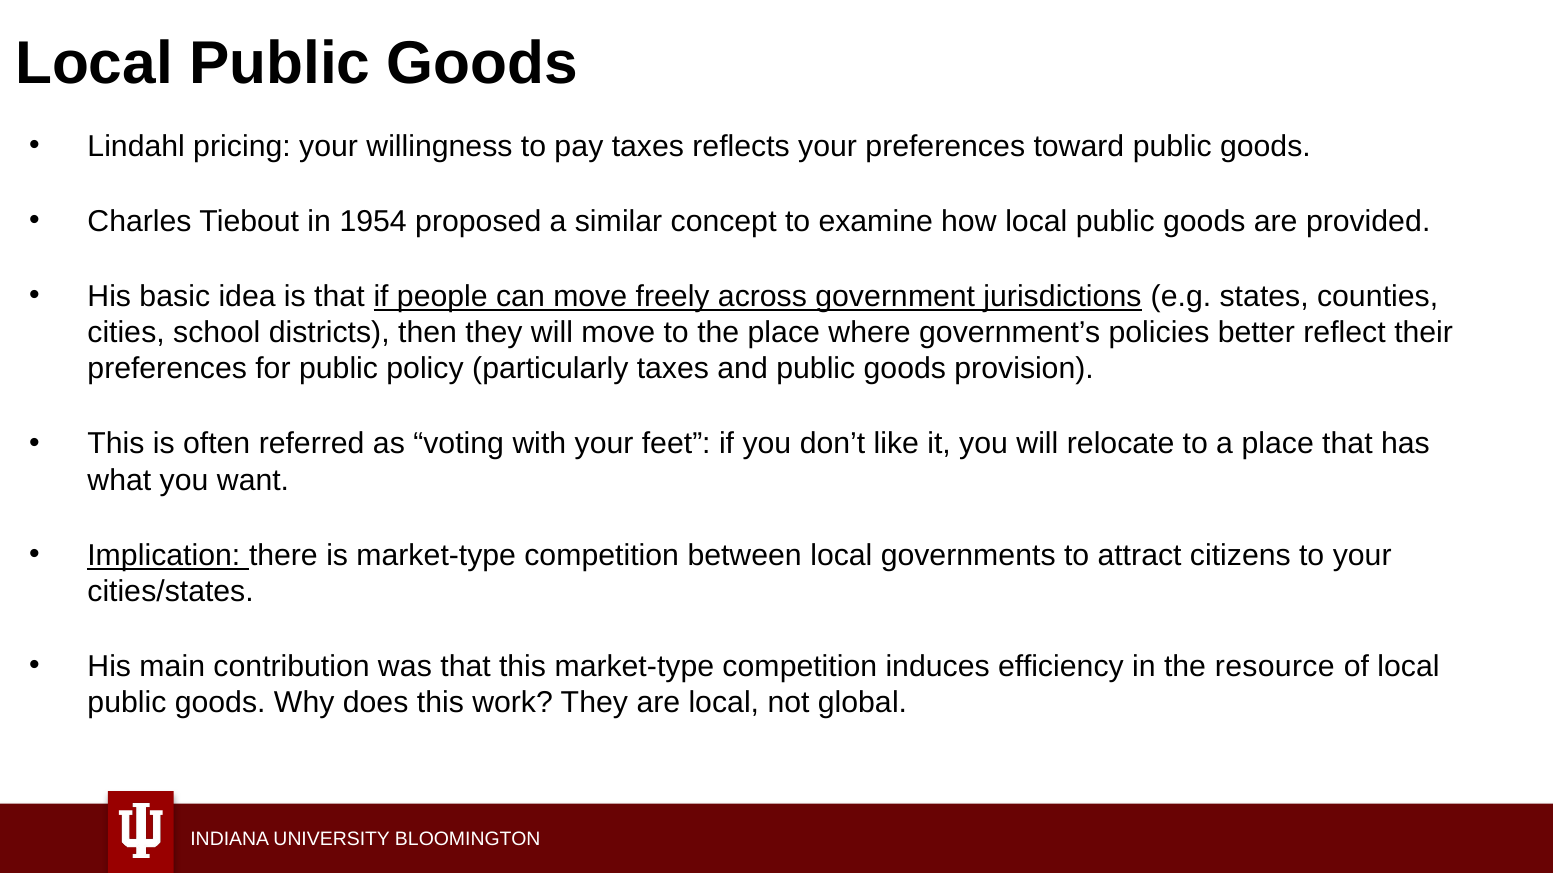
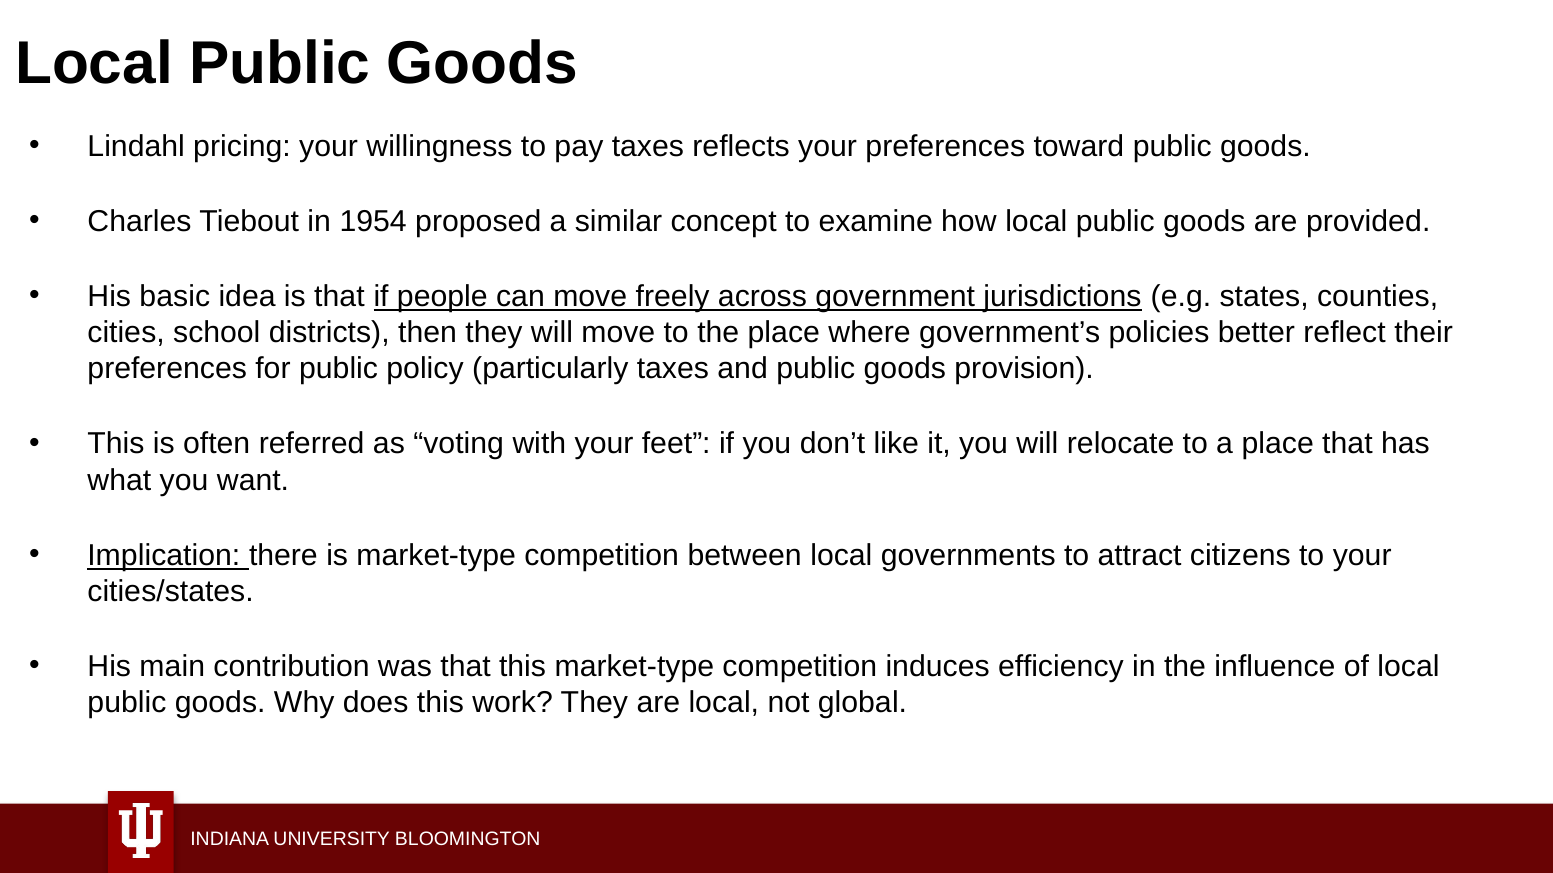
resource: resource -> influence
